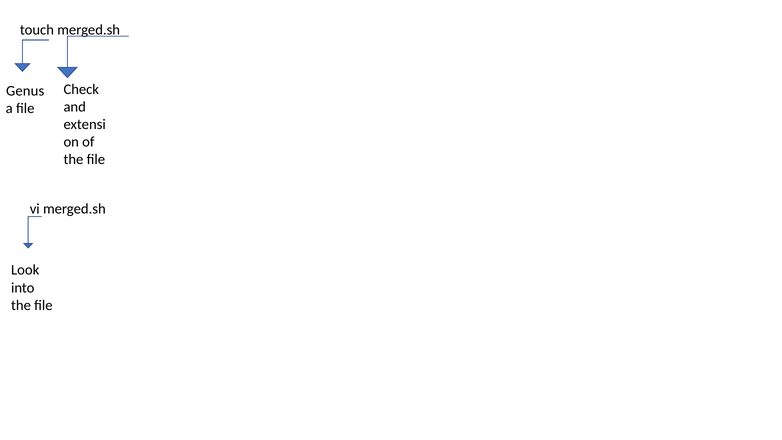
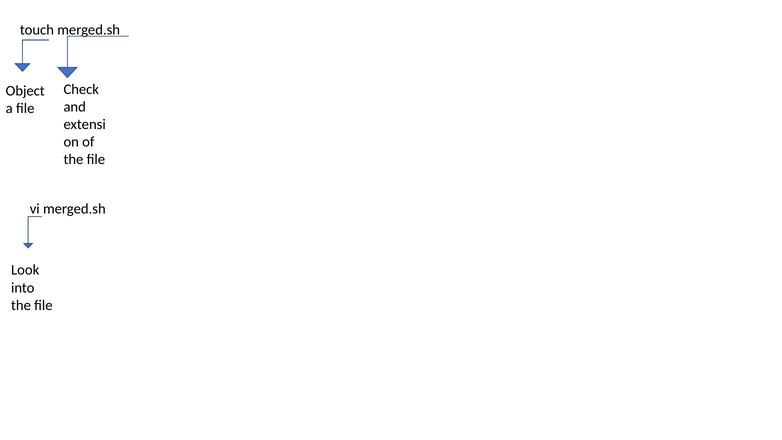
Genus: Genus -> Object
